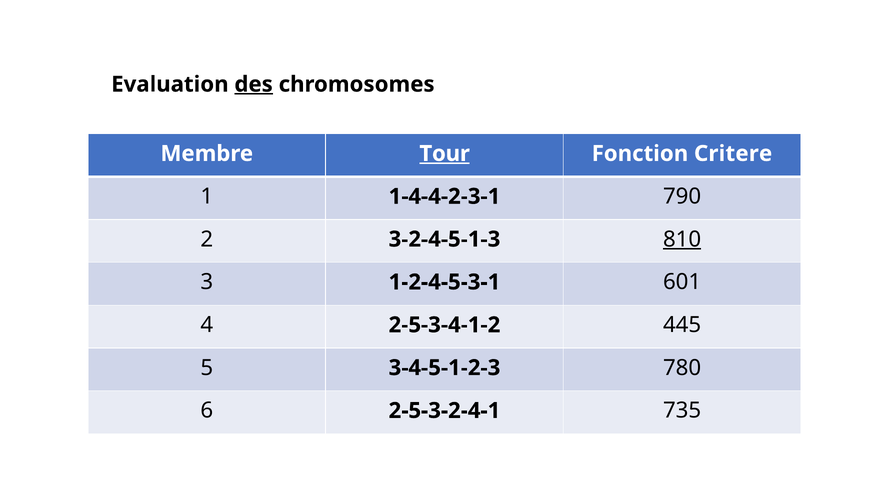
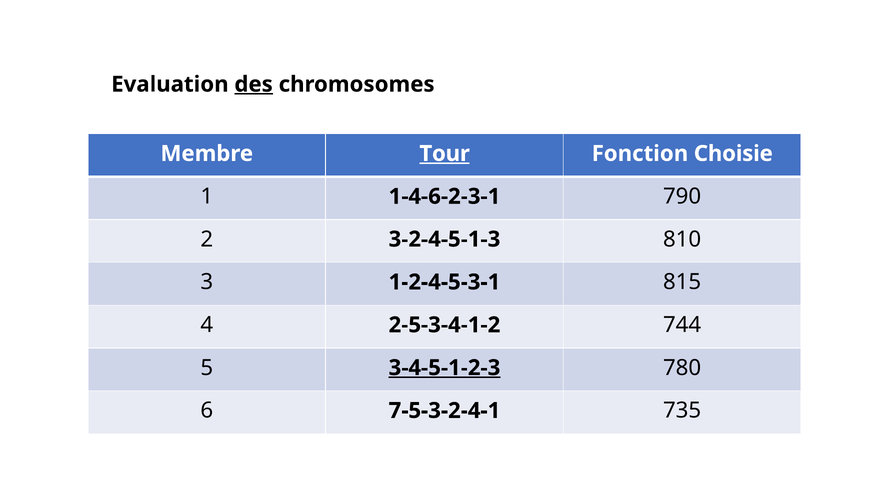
Critere: Critere -> Choisie
1-4-4-2-3-1: 1-4-4-2-3-1 -> 1-4-6-2-3-1
810 underline: present -> none
601: 601 -> 815
445: 445 -> 744
3-4-5-1-2-3 underline: none -> present
2-5-3-2-4-1: 2-5-3-2-4-1 -> 7-5-3-2-4-1
